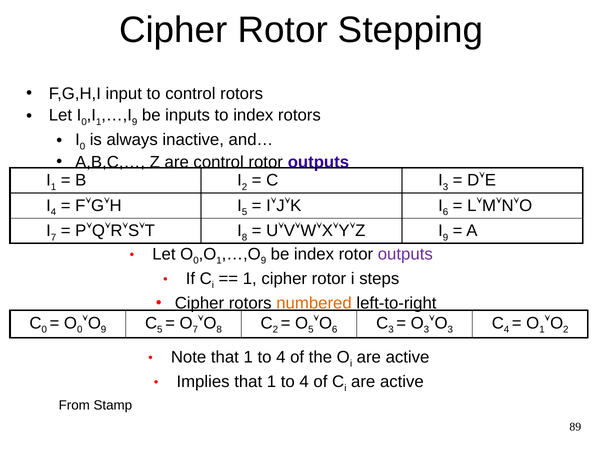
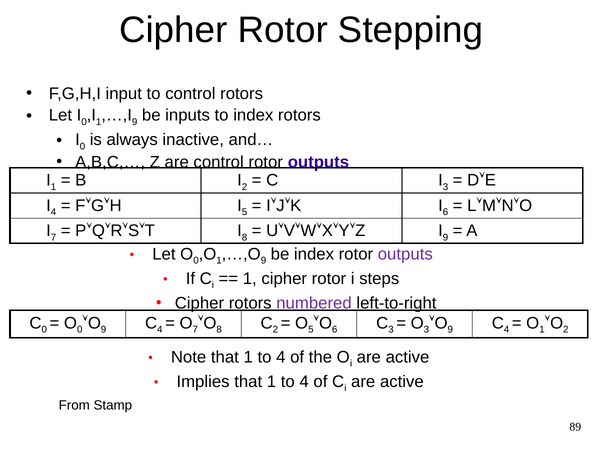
numbered colour: orange -> purple
5 at (160, 330): 5 -> 4
3 at (450, 330): 3 -> 9
